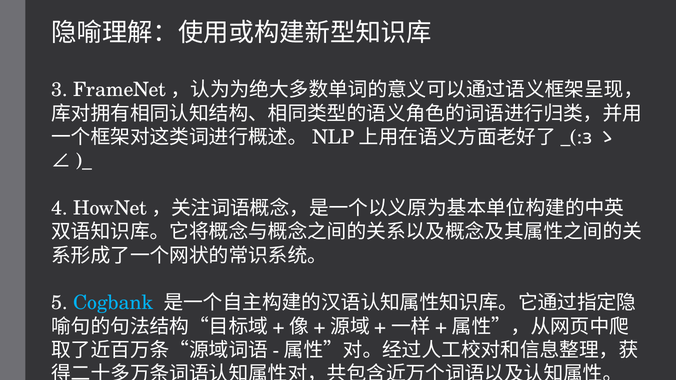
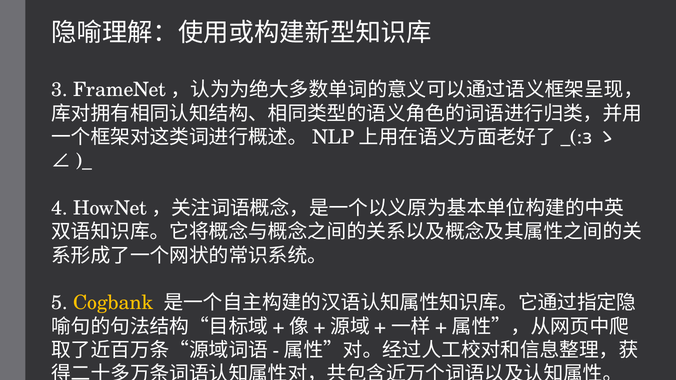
Cogbank colour: light blue -> yellow
